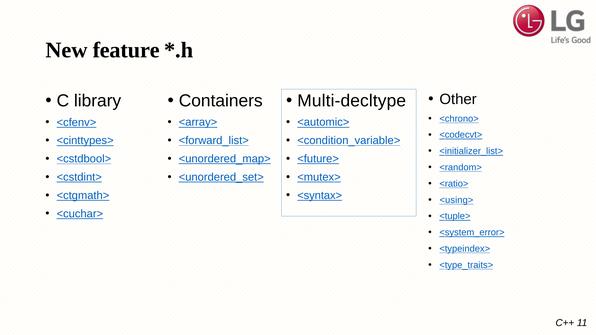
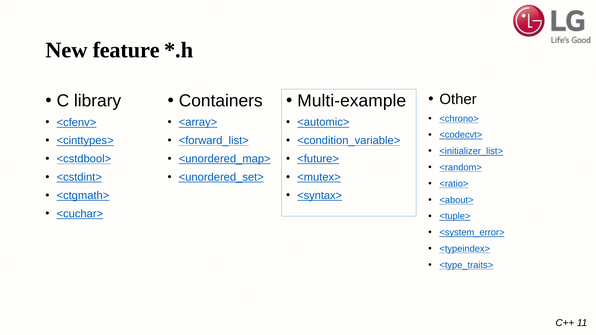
Multi-decltype: Multi-decltype -> Multi-example
<using>: <using> -> <about>
